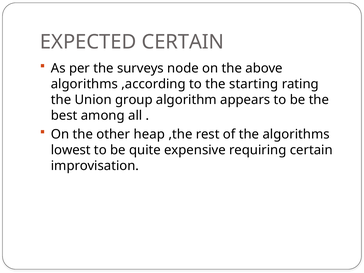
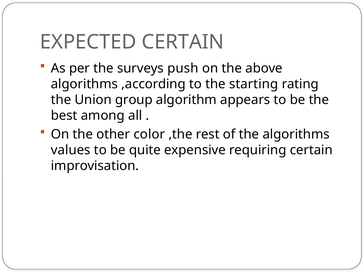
node: node -> push
heap: heap -> color
lowest: lowest -> values
